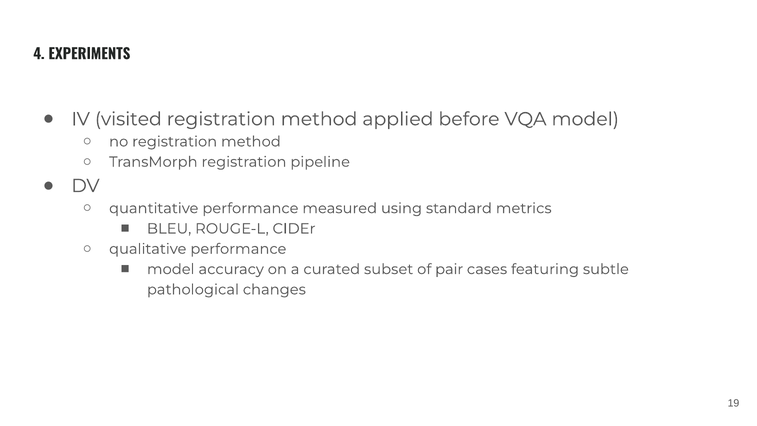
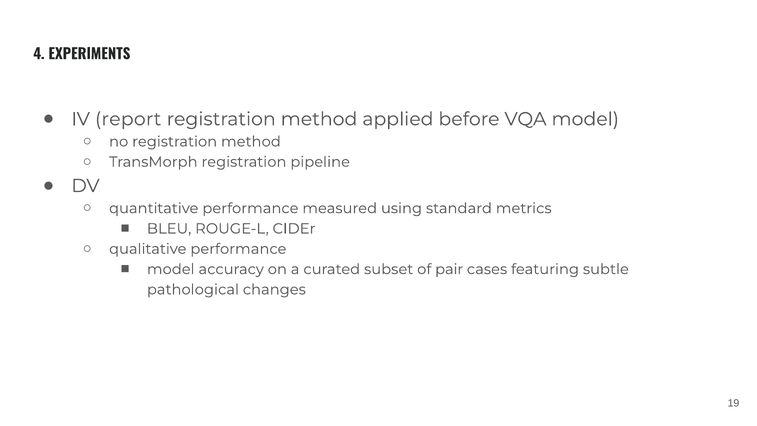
visited: visited -> report
